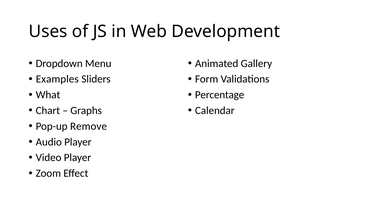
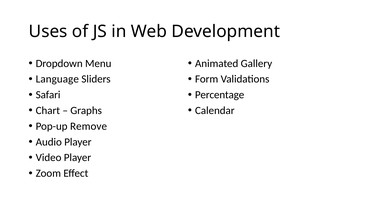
Examples: Examples -> Language
What: What -> Safari
